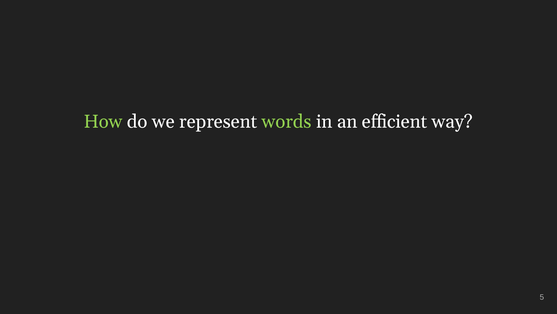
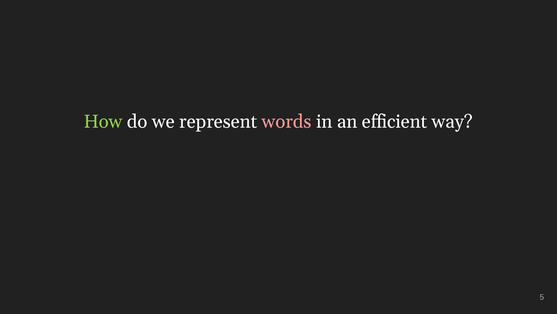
words colour: light green -> pink
